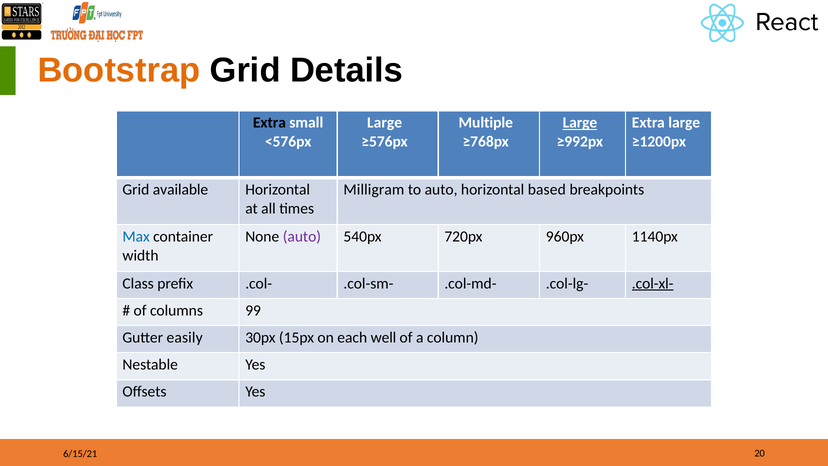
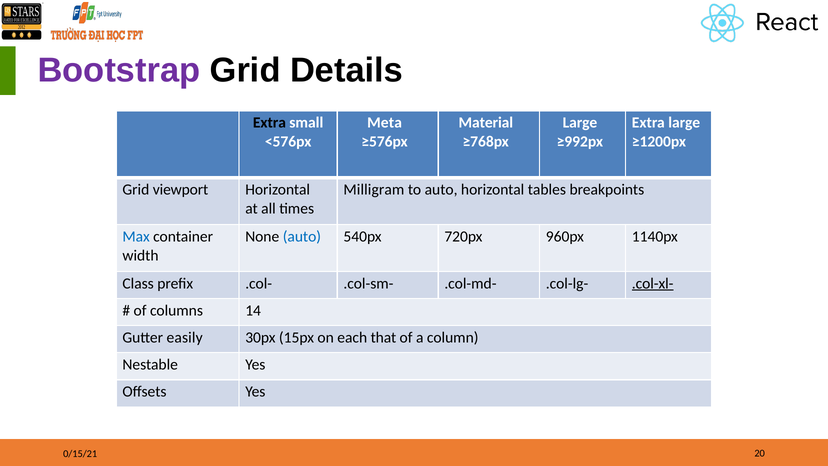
Bootstrap colour: orange -> purple
Large at (385, 123): Large -> Meta
Multiple: Multiple -> Material
Large at (580, 123) underline: present -> none
available: available -> viewport
based: based -> tables
auto at (302, 236) colour: purple -> blue
99: 99 -> 14
well: well -> that
6/15/21: 6/15/21 -> 0/15/21
